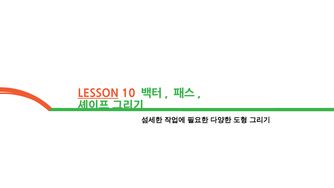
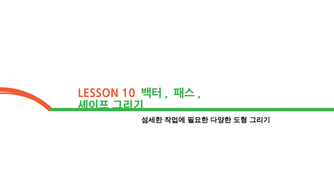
LESSON underline: present -> none
